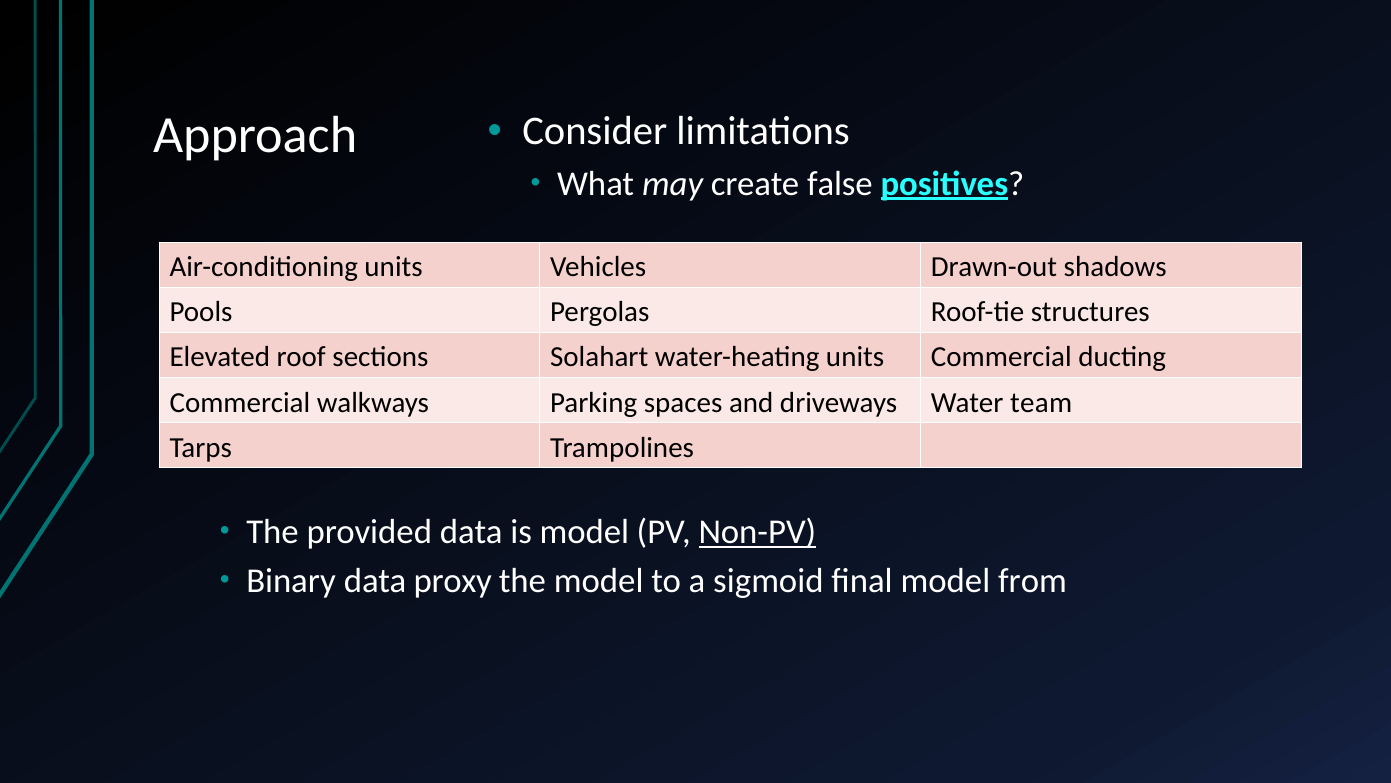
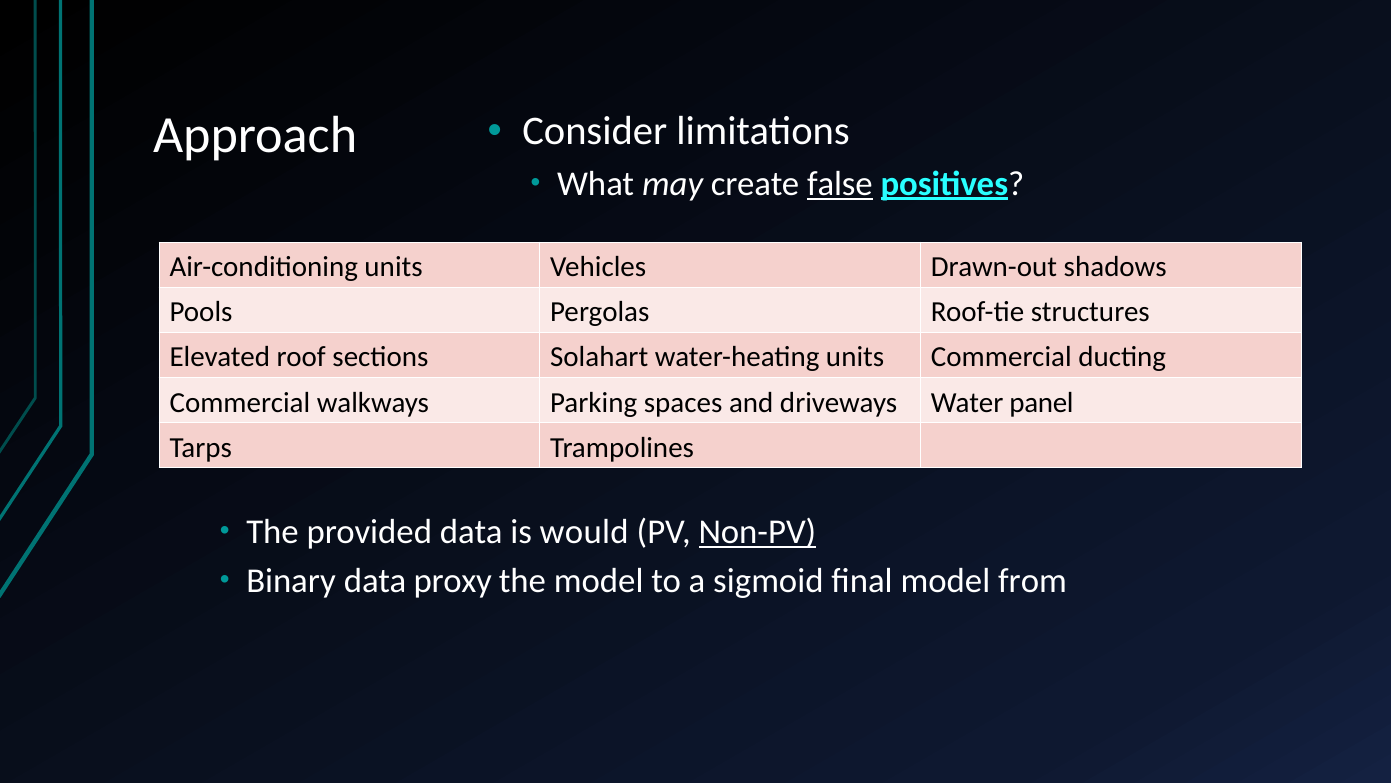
false underline: none -> present
team: team -> panel
is model: model -> would
